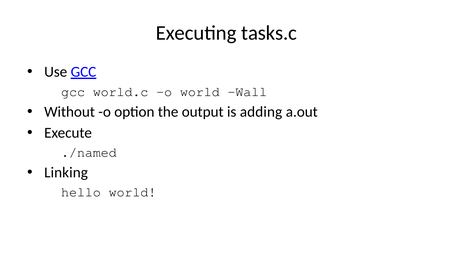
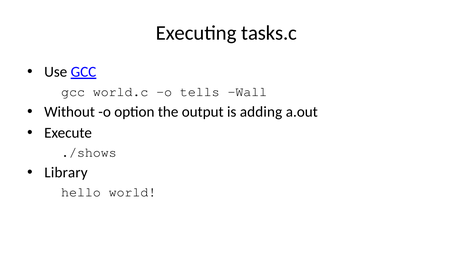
o world: world -> tells
./named: ./named -> ./shows
Linking: Linking -> Library
